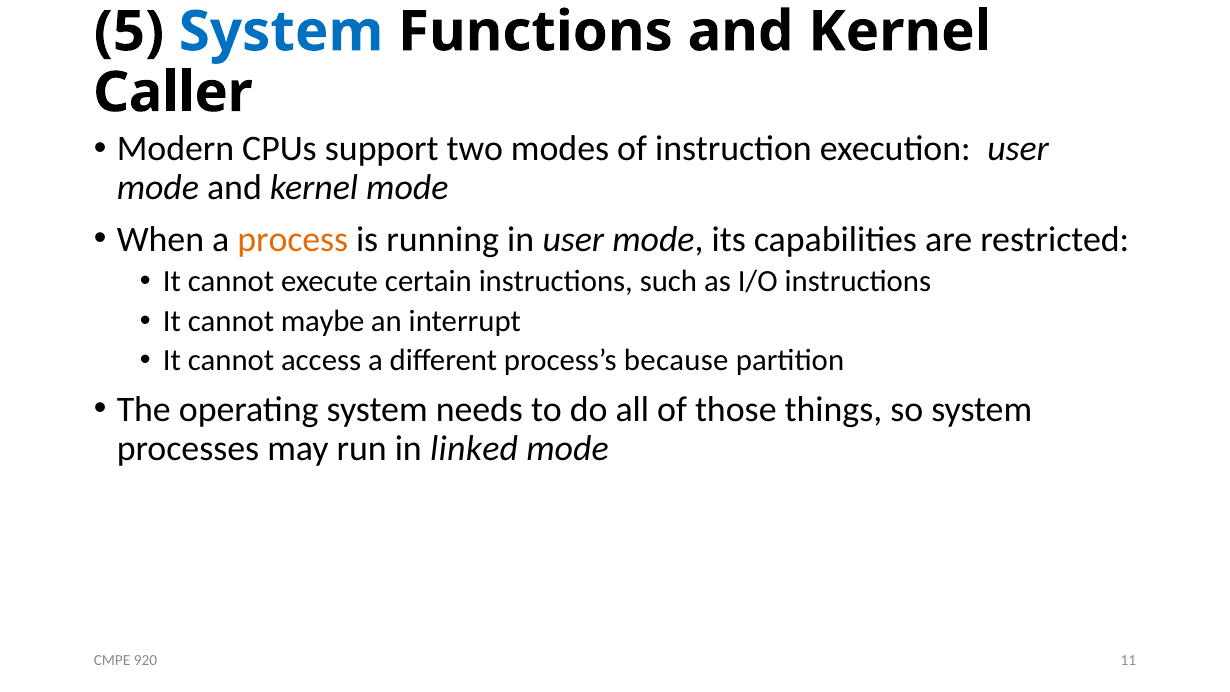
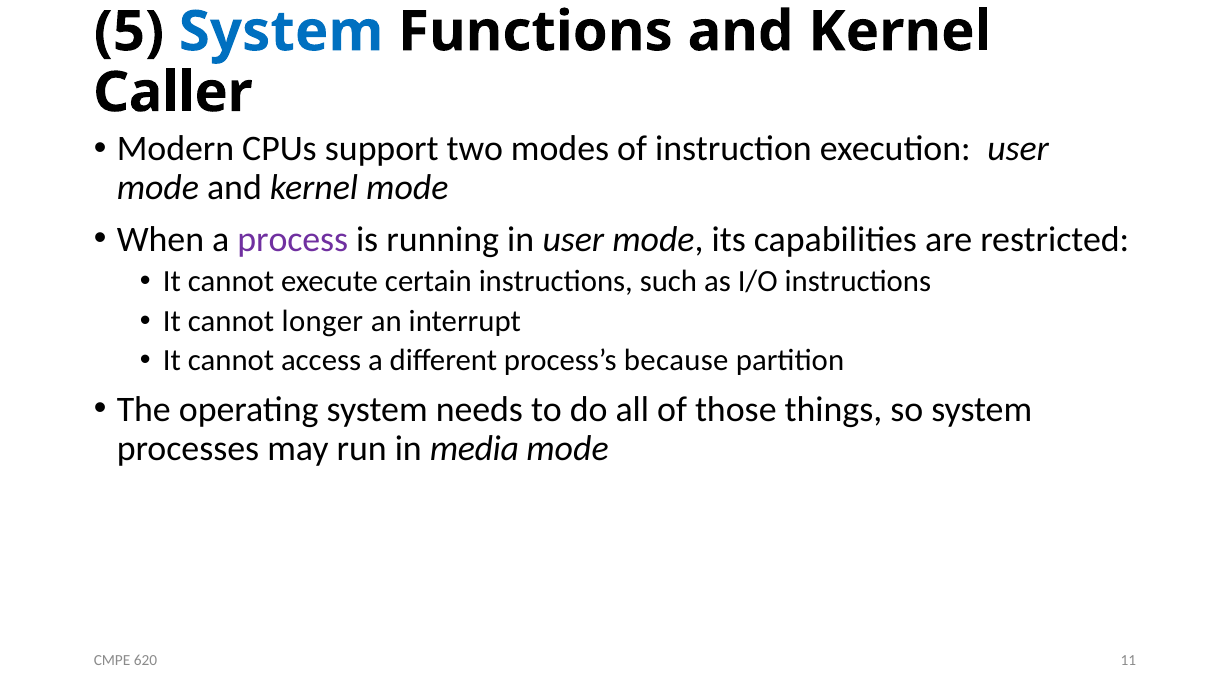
process colour: orange -> purple
maybe: maybe -> longer
linked: linked -> media
920: 920 -> 620
